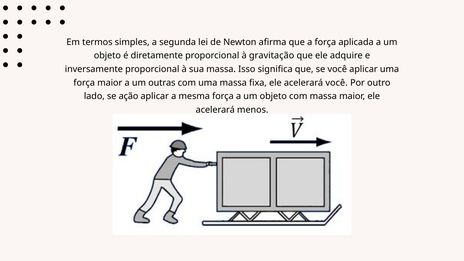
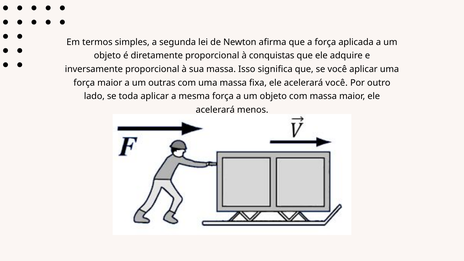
gravitação: gravitação -> conquistas
ação: ação -> toda
